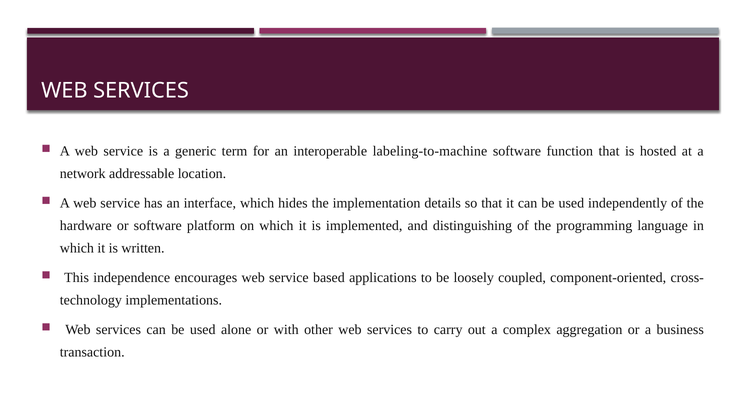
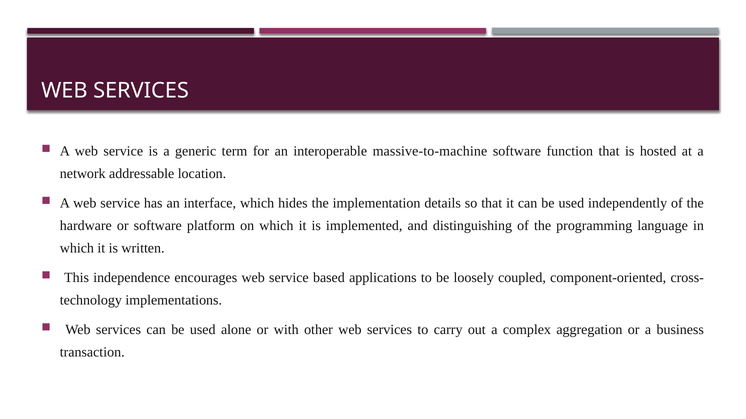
labeling-to-machine: labeling-to-machine -> massive-to-machine
